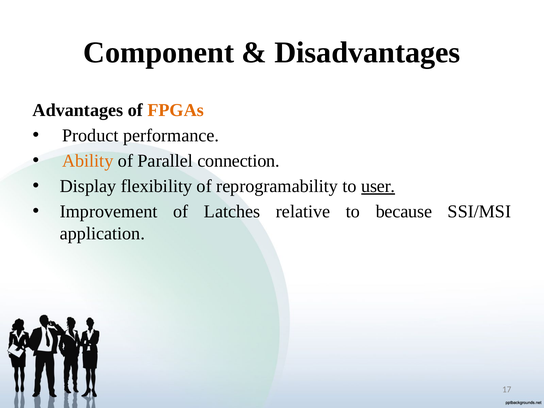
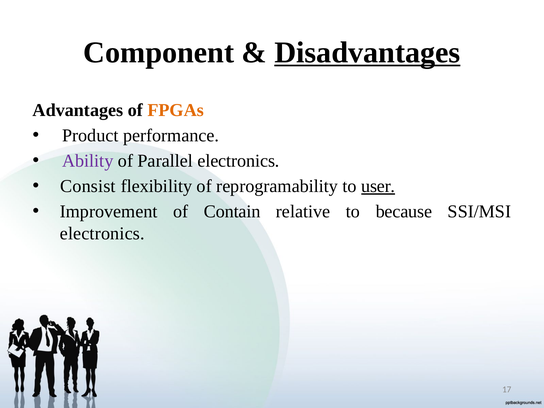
Disadvantages underline: none -> present
Ability colour: orange -> purple
Parallel connection: connection -> electronics
Display: Display -> Consist
Latches: Latches -> Contain
application at (102, 233): application -> electronics
